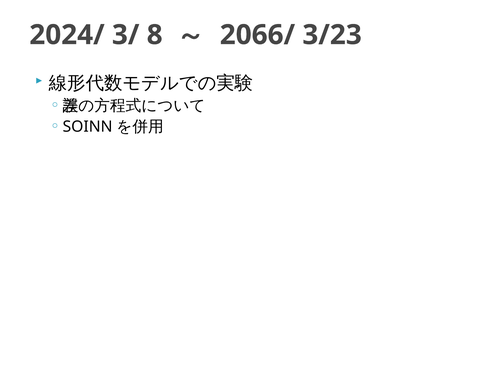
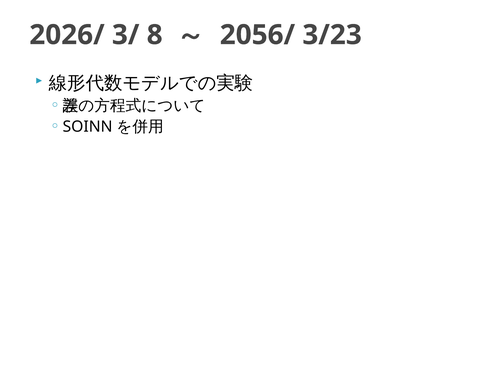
2024/: 2024/ -> 2026/
2066/: 2066/ -> 2056/
